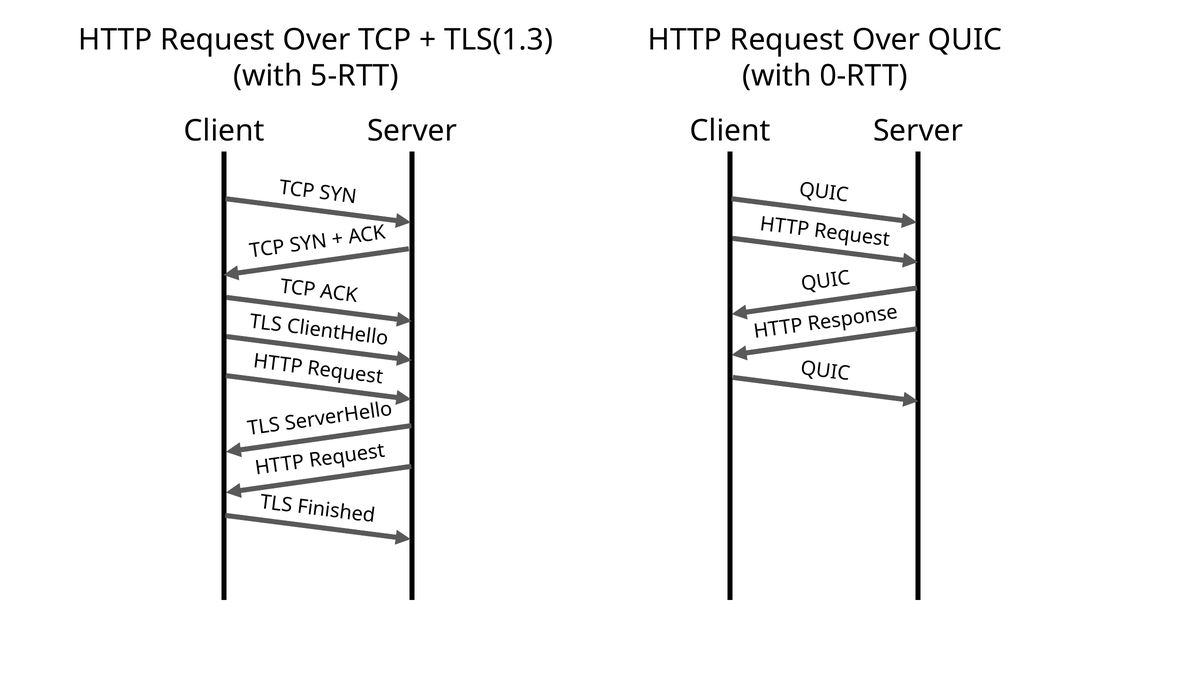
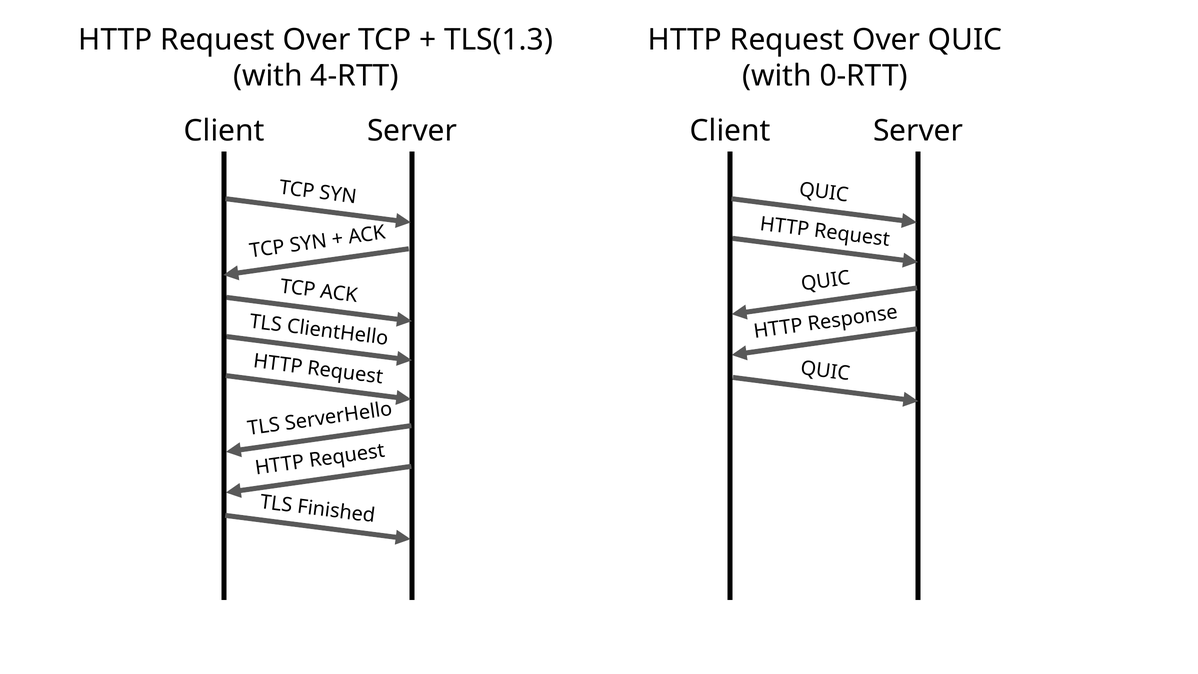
5-RTT: 5-RTT -> 4-RTT
